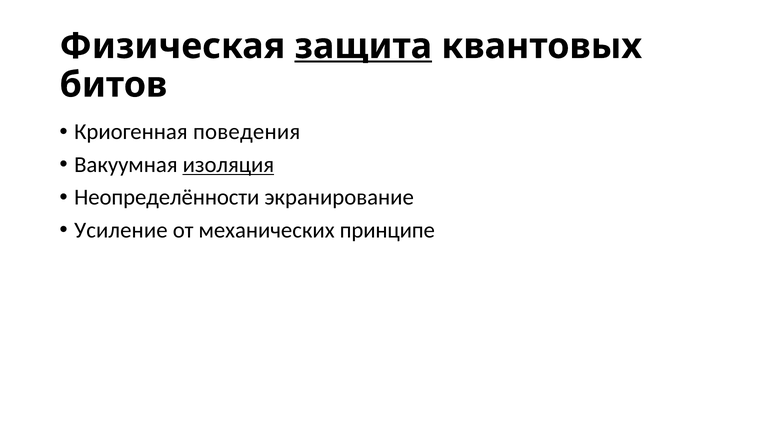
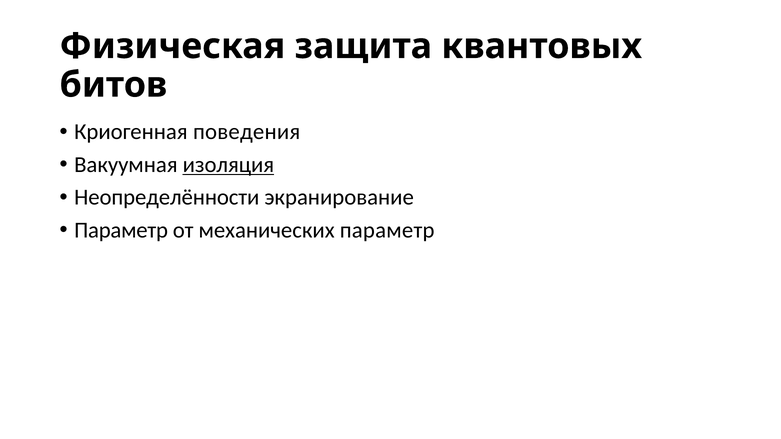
защита underline: present -> none
Усиление at (121, 230): Усиление -> Параметр
механических принципе: принципе -> параметр
